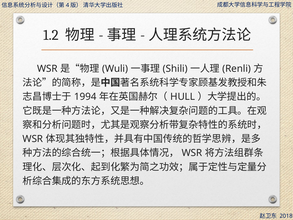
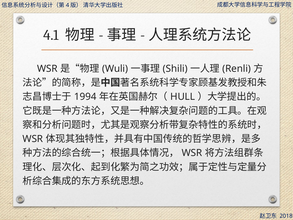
1.2: 1.2 -> 4.1
